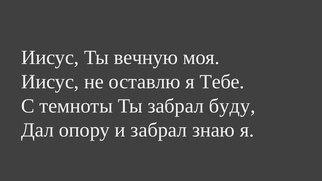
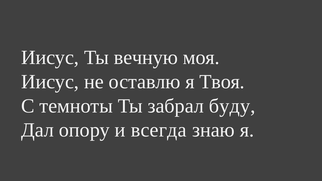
Тебе: Тебе -> Твоя
и забрал: забрал -> всегда
